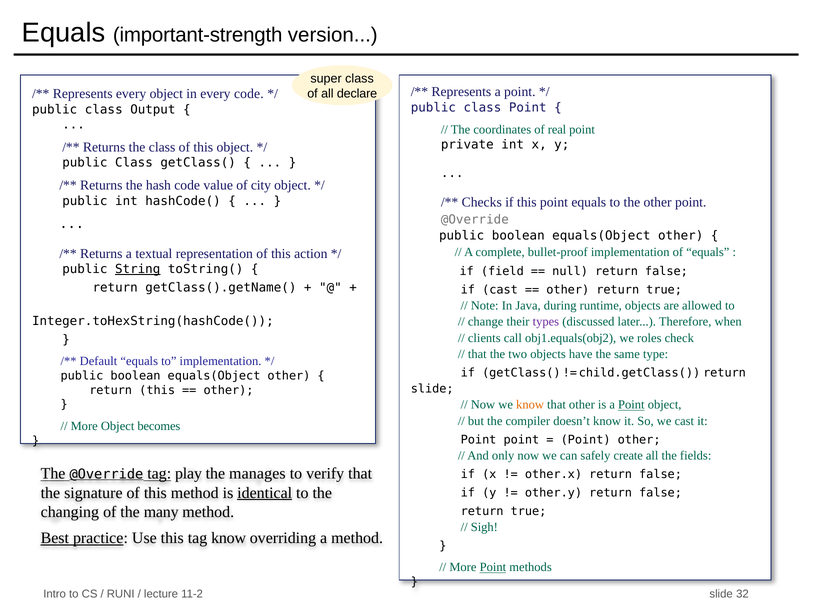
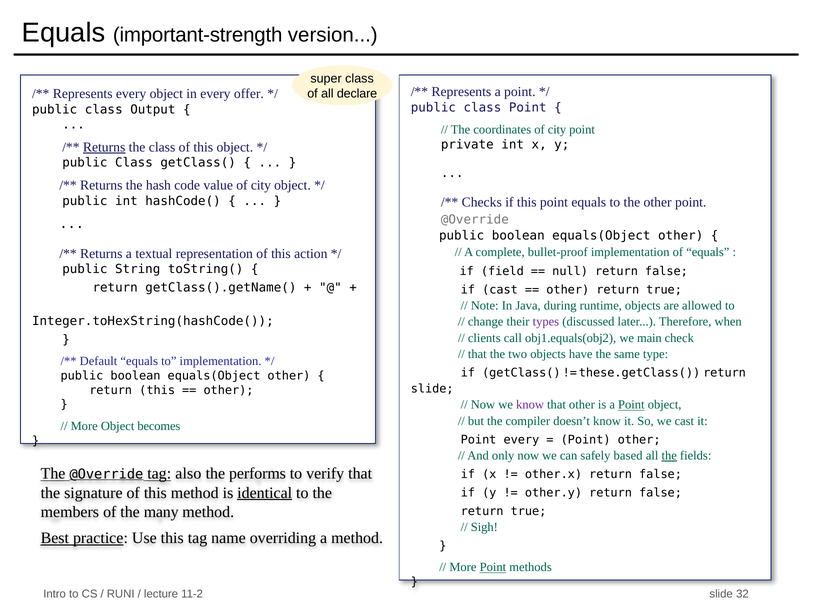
every code: code -> offer
coordinates of real: real -> city
Returns at (104, 147) underline: none -> present
String underline: present -> none
roles: roles -> main
child.getClass(: child.getClass( -> these.getClass(
know at (530, 405) colour: orange -> purple
Point point: point -> every
create: create -> based
the at (669, 456) underline: none -> present
play: play -> also
manages: manages -> performs
changing: changing -> members
tag know: know -> name
